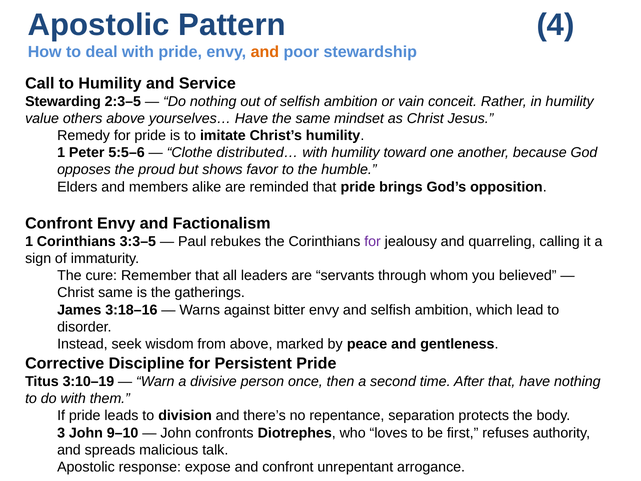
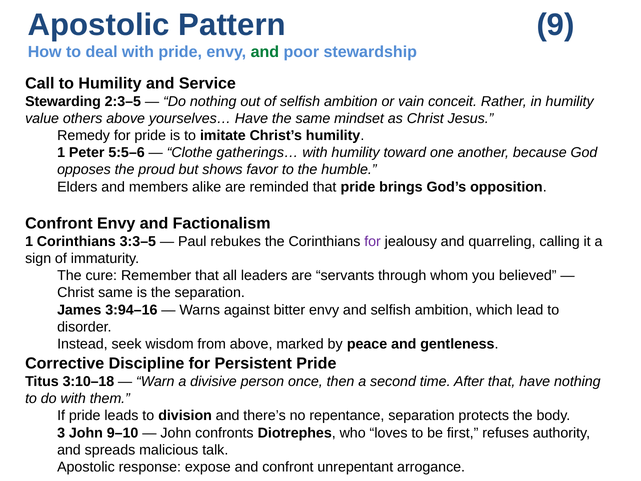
4: 4 -> 9
and at (265, 52) colour: orange -> green
distributed…: distributed… -> gatherings…
the gatherings: gatherings -> separation
3:18–16: 3:18–16 -> 3:94–16
3:10–19: 3:10–19 -> 3:10–18
